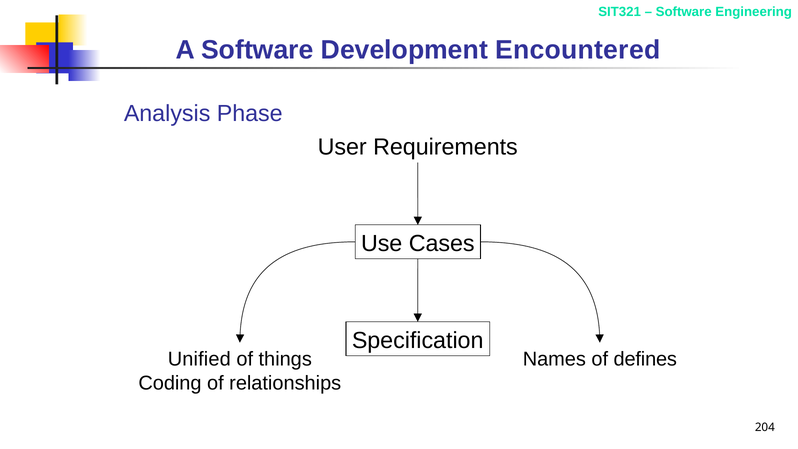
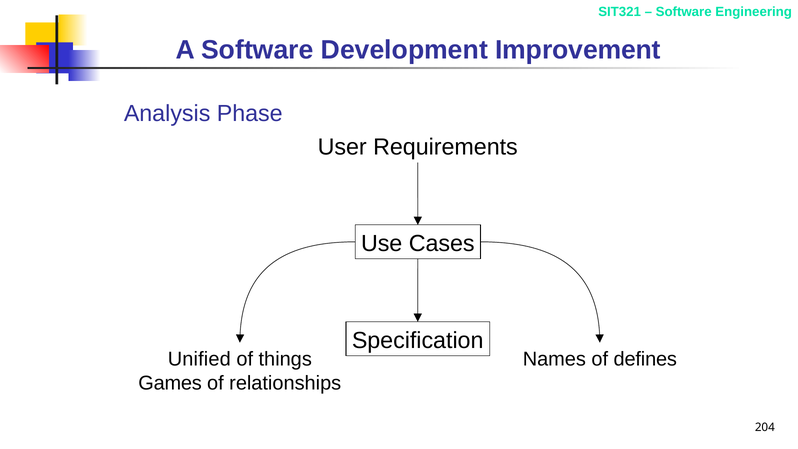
Encountered: Encountered -> Improvement
Coding: Coding -> Games
